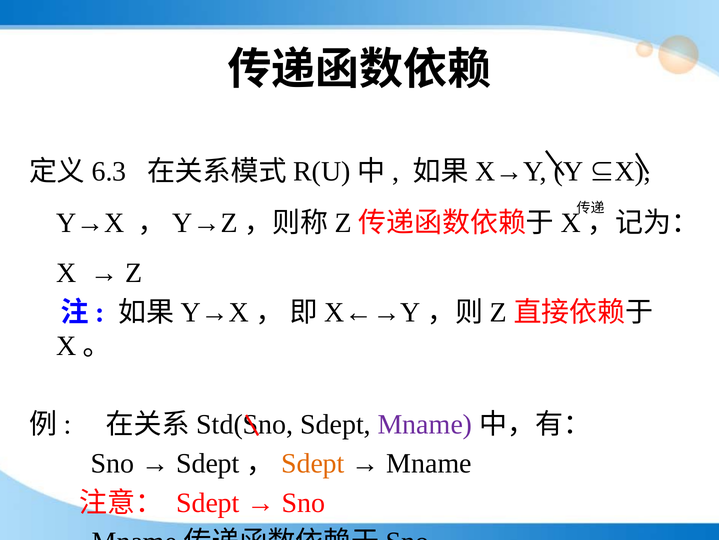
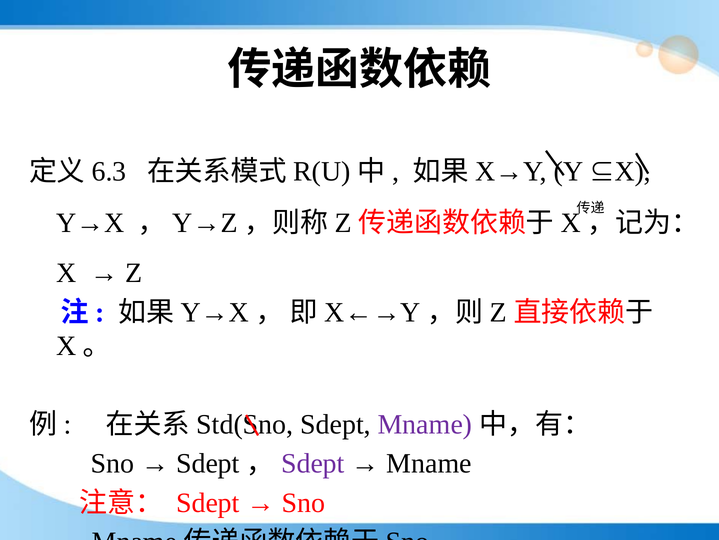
Sdept at (313, 463) colour: orange -> purple
